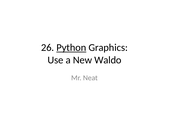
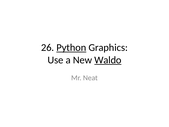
Waldo underline: none -> present
